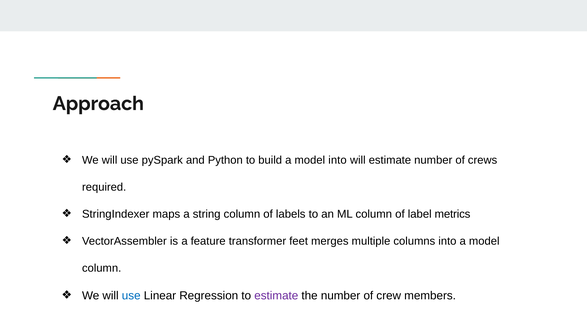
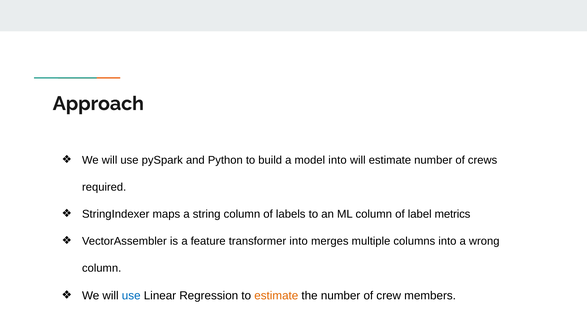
transformer feet: feet -> into
into a model: model -> wrong
estimate at (276, 296) colour: purple -> orange
